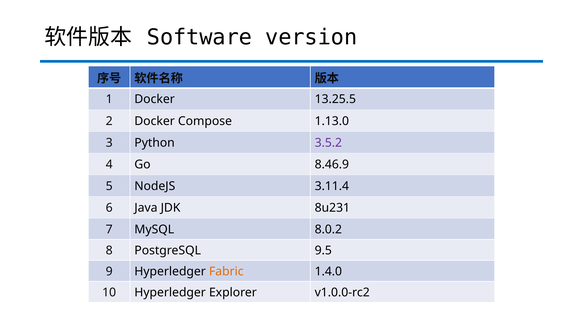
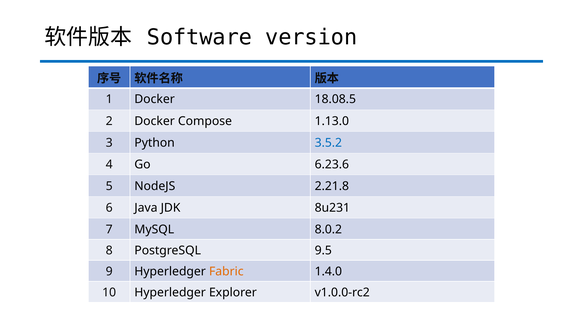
13.25.5: 13.25.5 -> 18.08.5
3.5.2 colour: purple -> blue
8.46.9: 8.46.9 -> 6.23.6
3.11.4: 3.11.4 -> 2.21.8
